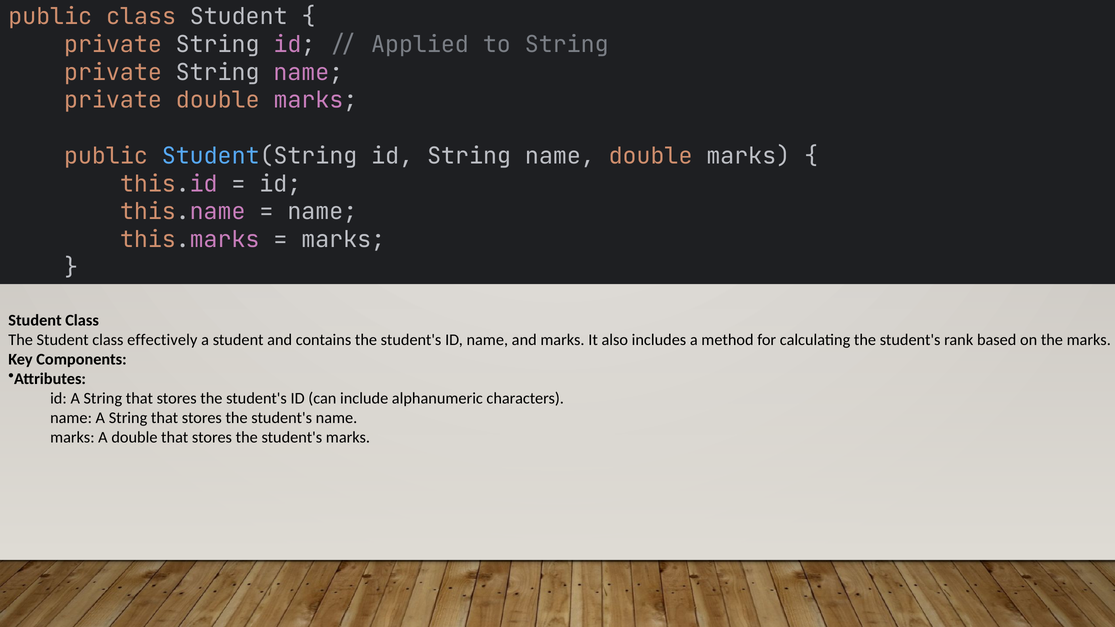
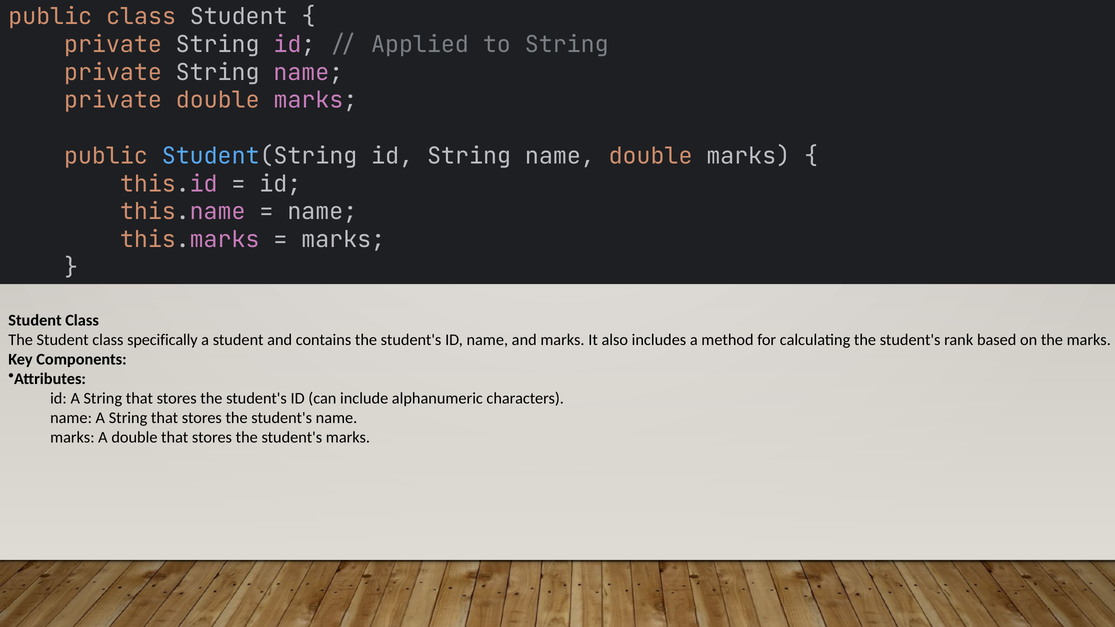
effectively: effectively -> specifically
